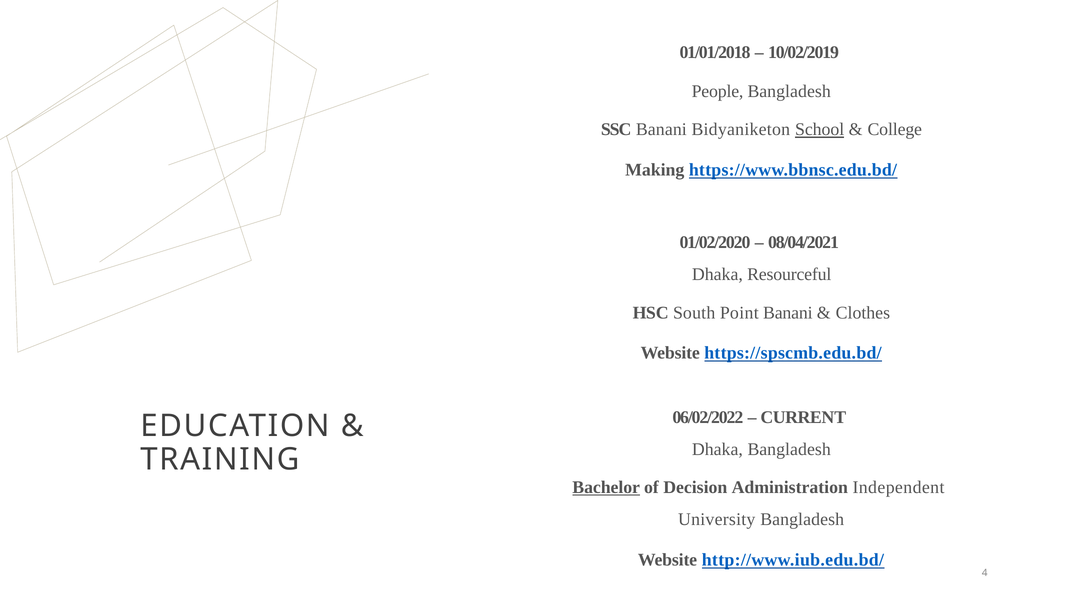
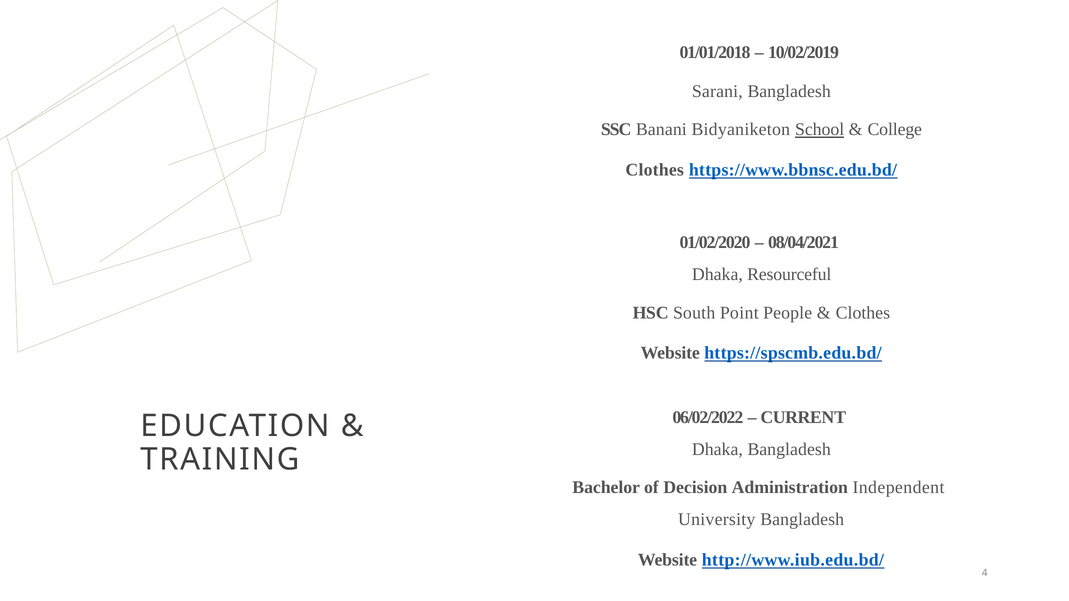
People: People -> Sarani
Making at (655, 170): Making -> Clothes
Point Banani: Banani -> People
Bachelor underline: present -> none
